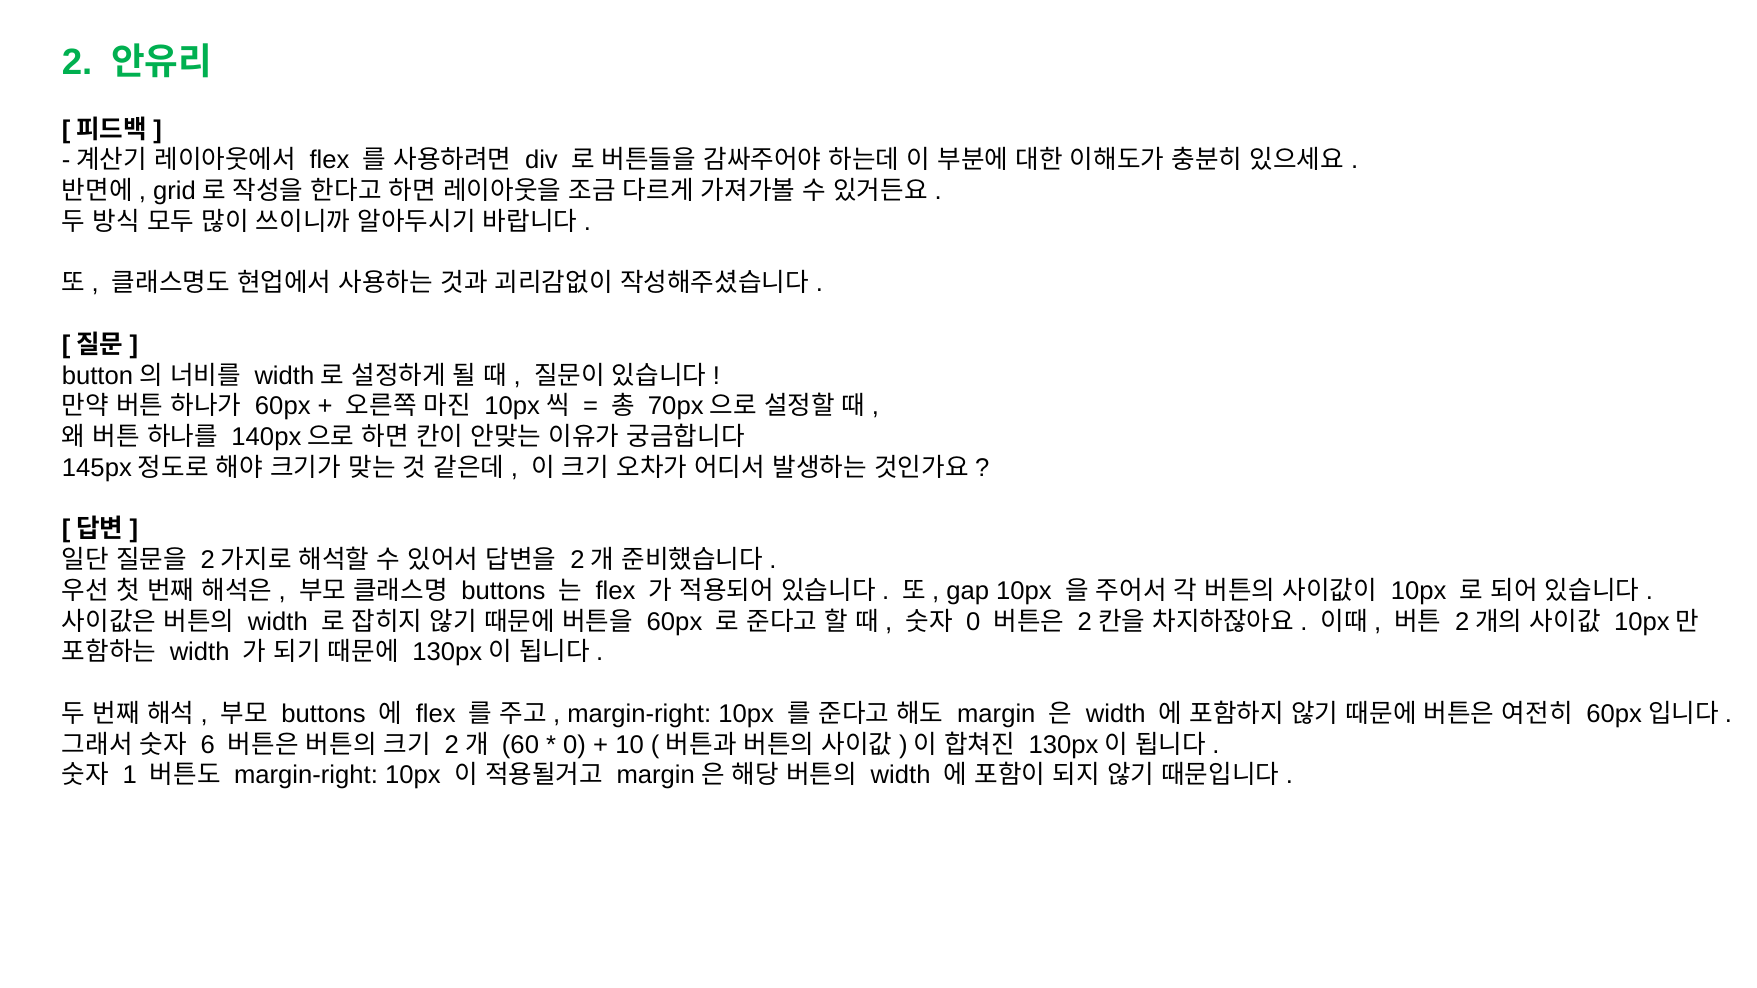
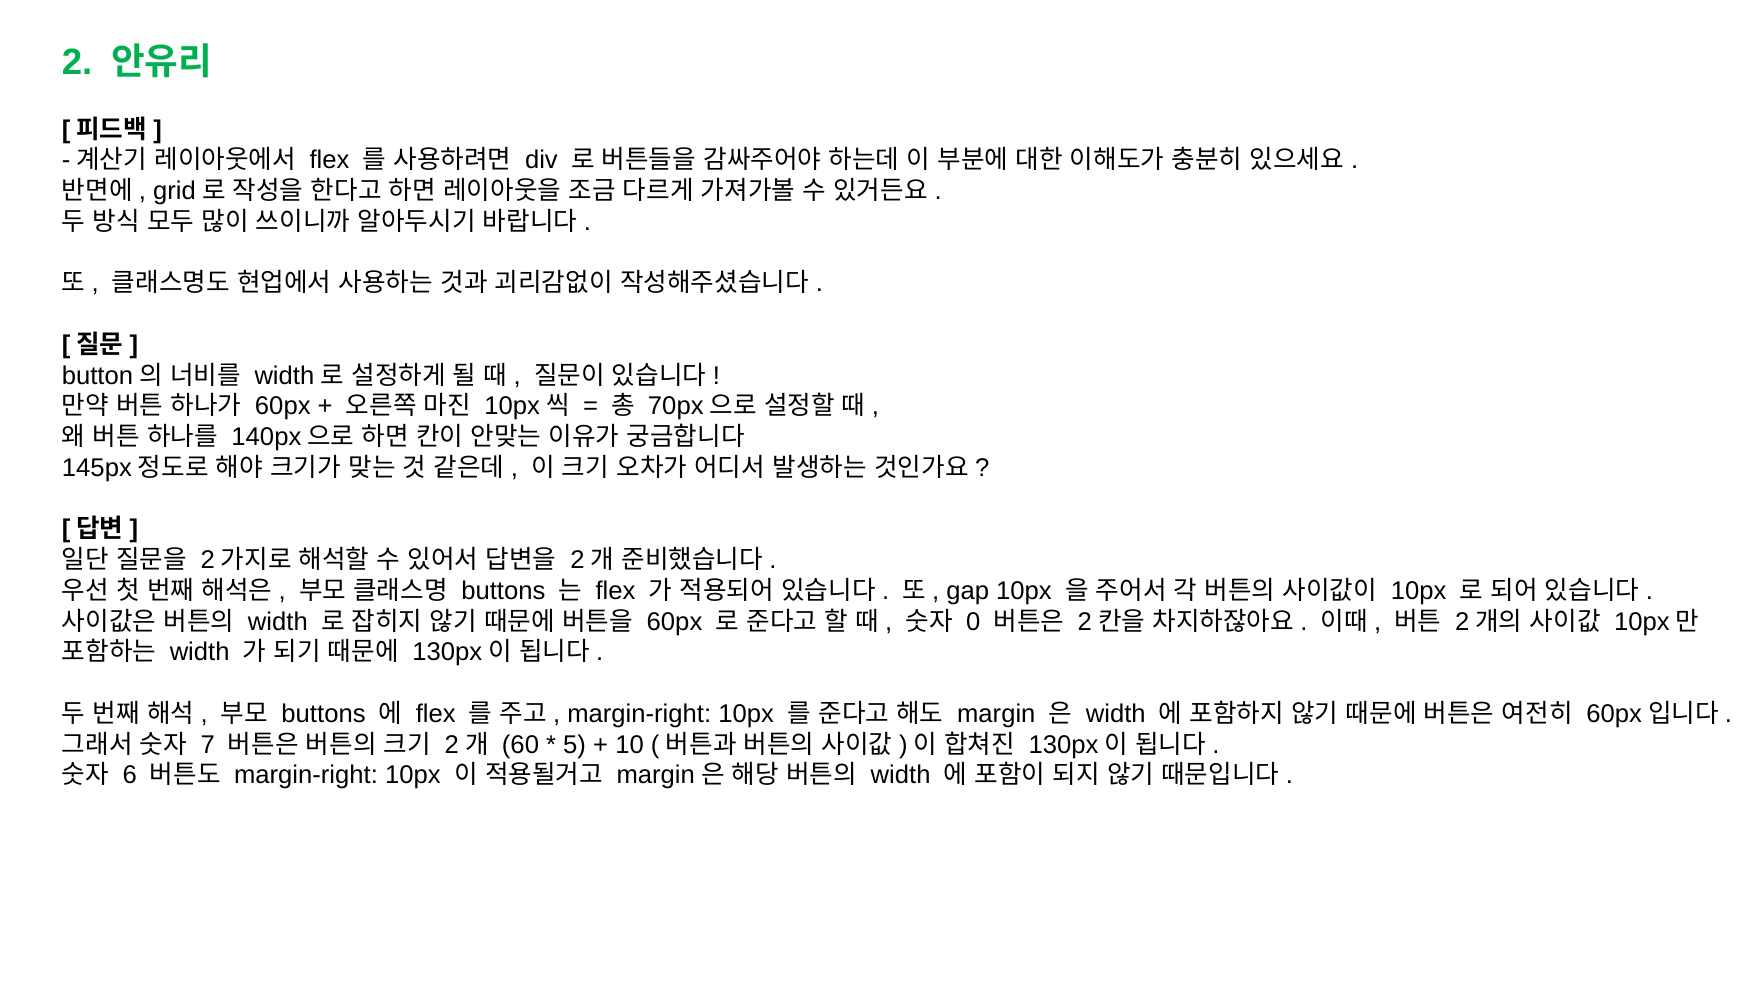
6: 6 -> 7
0 at (575, 745): 0 -> 5
1: 1 -> 6
